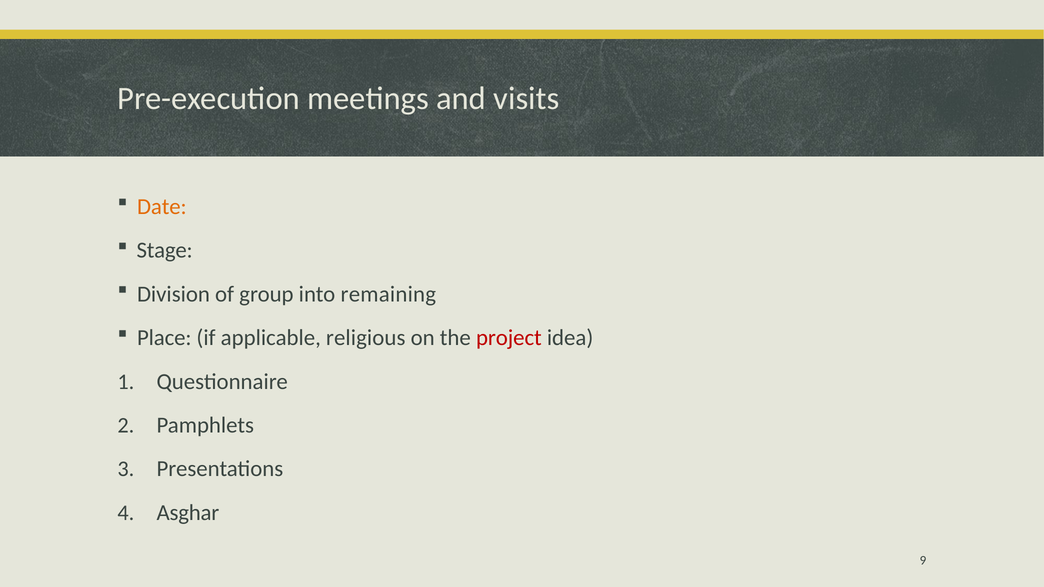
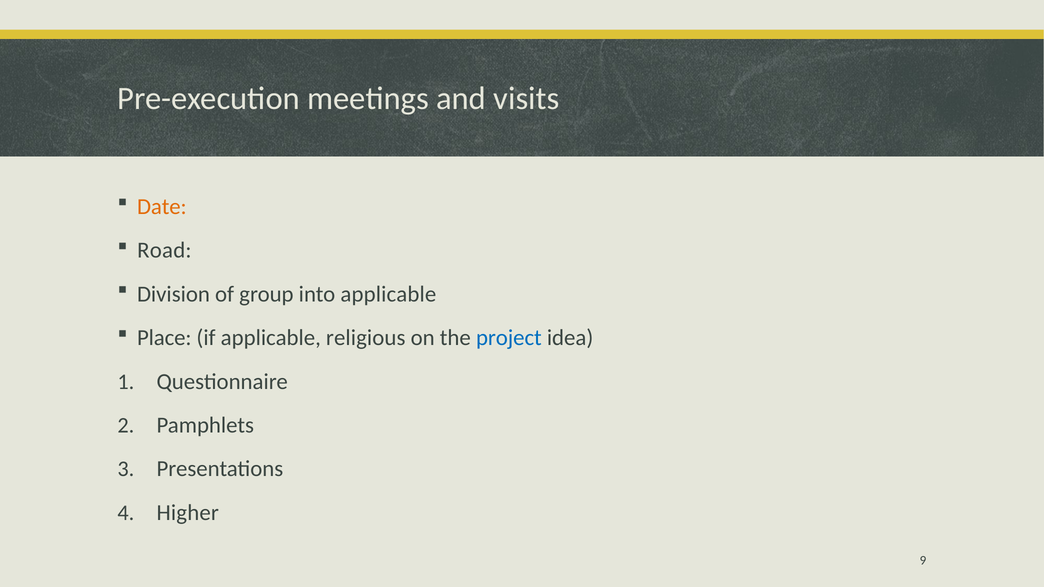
Stage: Stage -> Road
into remaining: remaining -> applicable
project colour: red -> blue
Asghar: Asghar -> Higher
